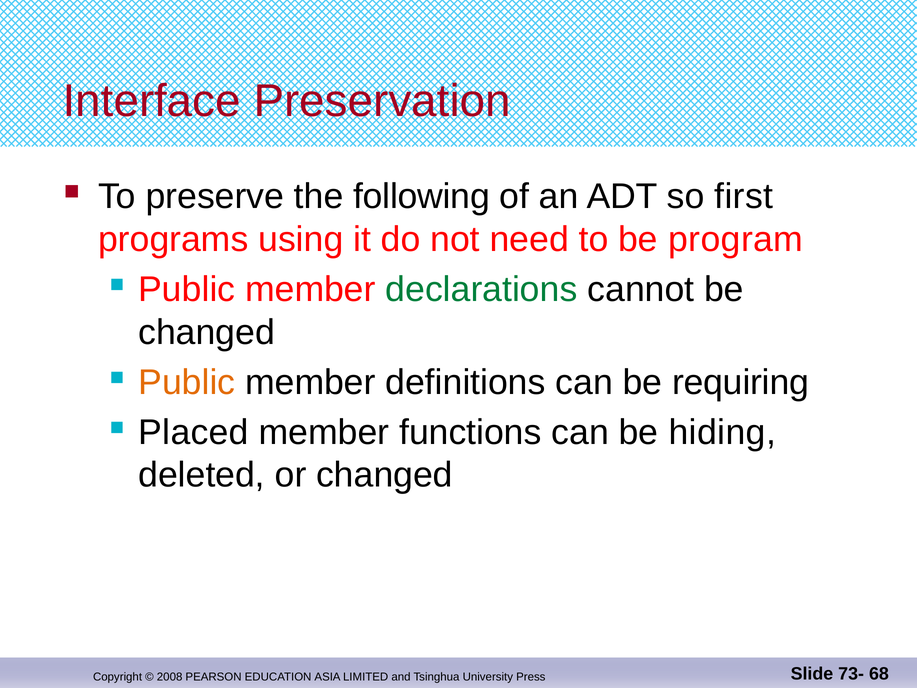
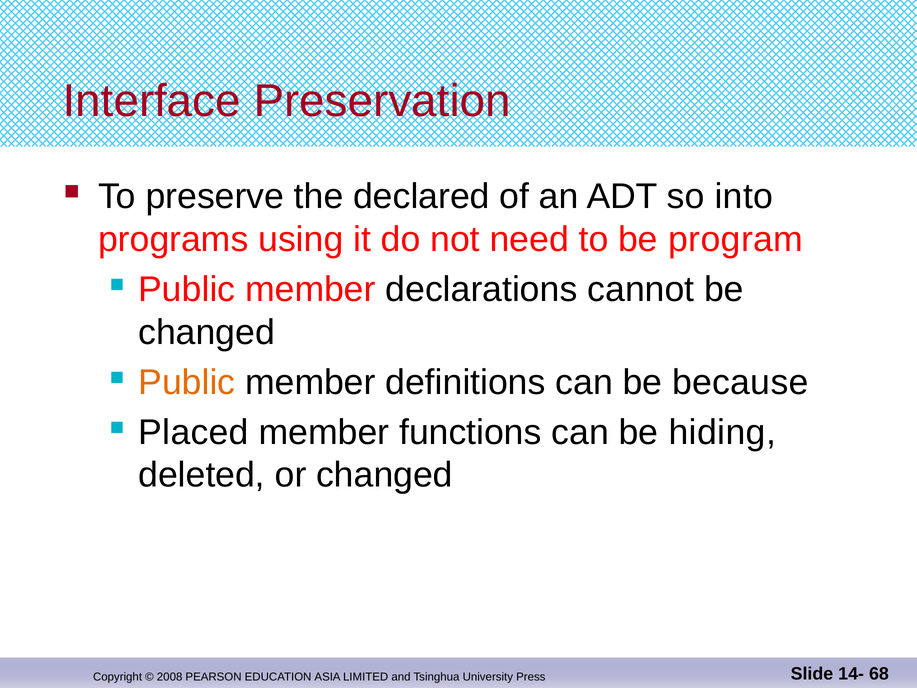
following: following -> declared
first: first -> into
declarations colour: green -> black
requiring: requiring -> because
73-: 73- -> 14-
